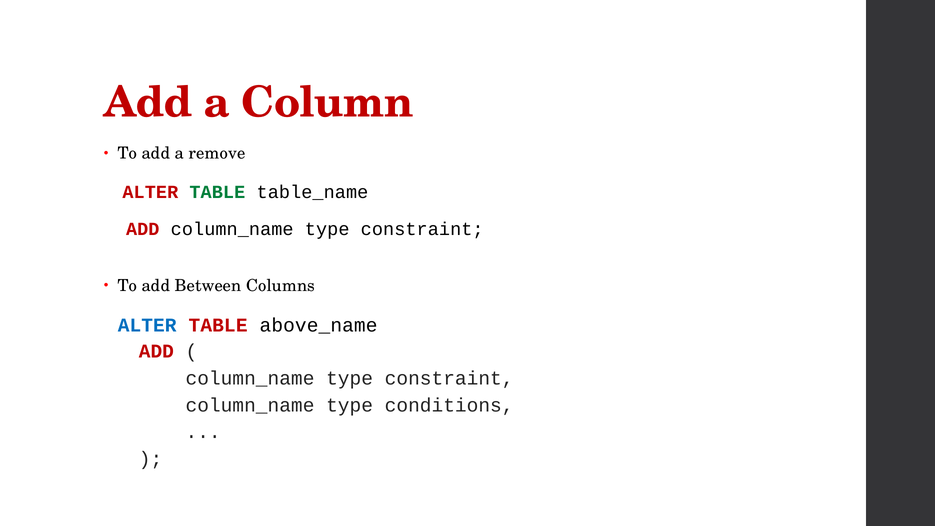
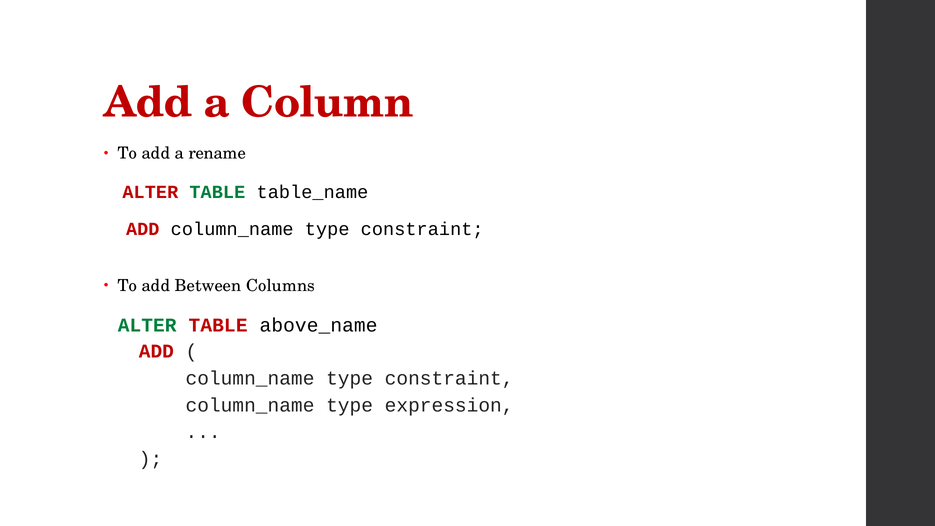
remove: remove -> rename
ALTER at (147, 325) colour: blue -> green
conditions: conditions -> expression
